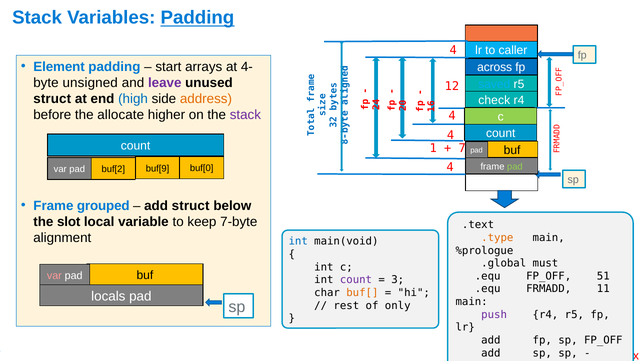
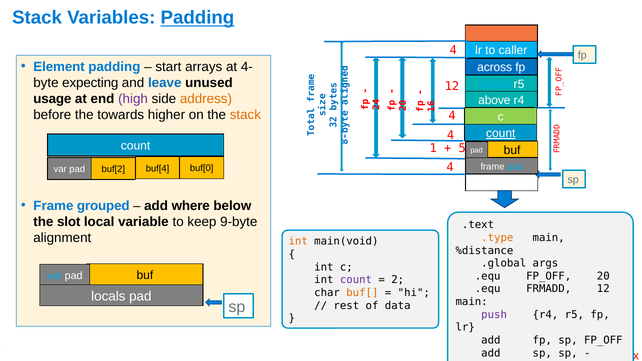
unsigned: unsigned -> expecting
leave colour: purple -> blue
struct at (52, 99): struct -> usage
high colour: blue -> purple
check: check -> above
allocate: allocate -> towards
stack at (245, 115) colour: purple -> orange
count at (501, 133) underline: none -> present
7: 7 -> 5
pad at (515, 167) colour: light green -> light blue
buf[9: buf[9 -> buf[4
add struct: struct -> where
7-byte: 7-byte -> 9-byte
int at (298, 241) colour: blue -> orange
%prologue: %prologue -> %distance
must: must -> args
var at (54, 276) colour: pink -> light blue
51: 51 -> 20
3 at (398, 280): 3 -> 2
FRMADD 11: 11 -> 12
only: only -> data
